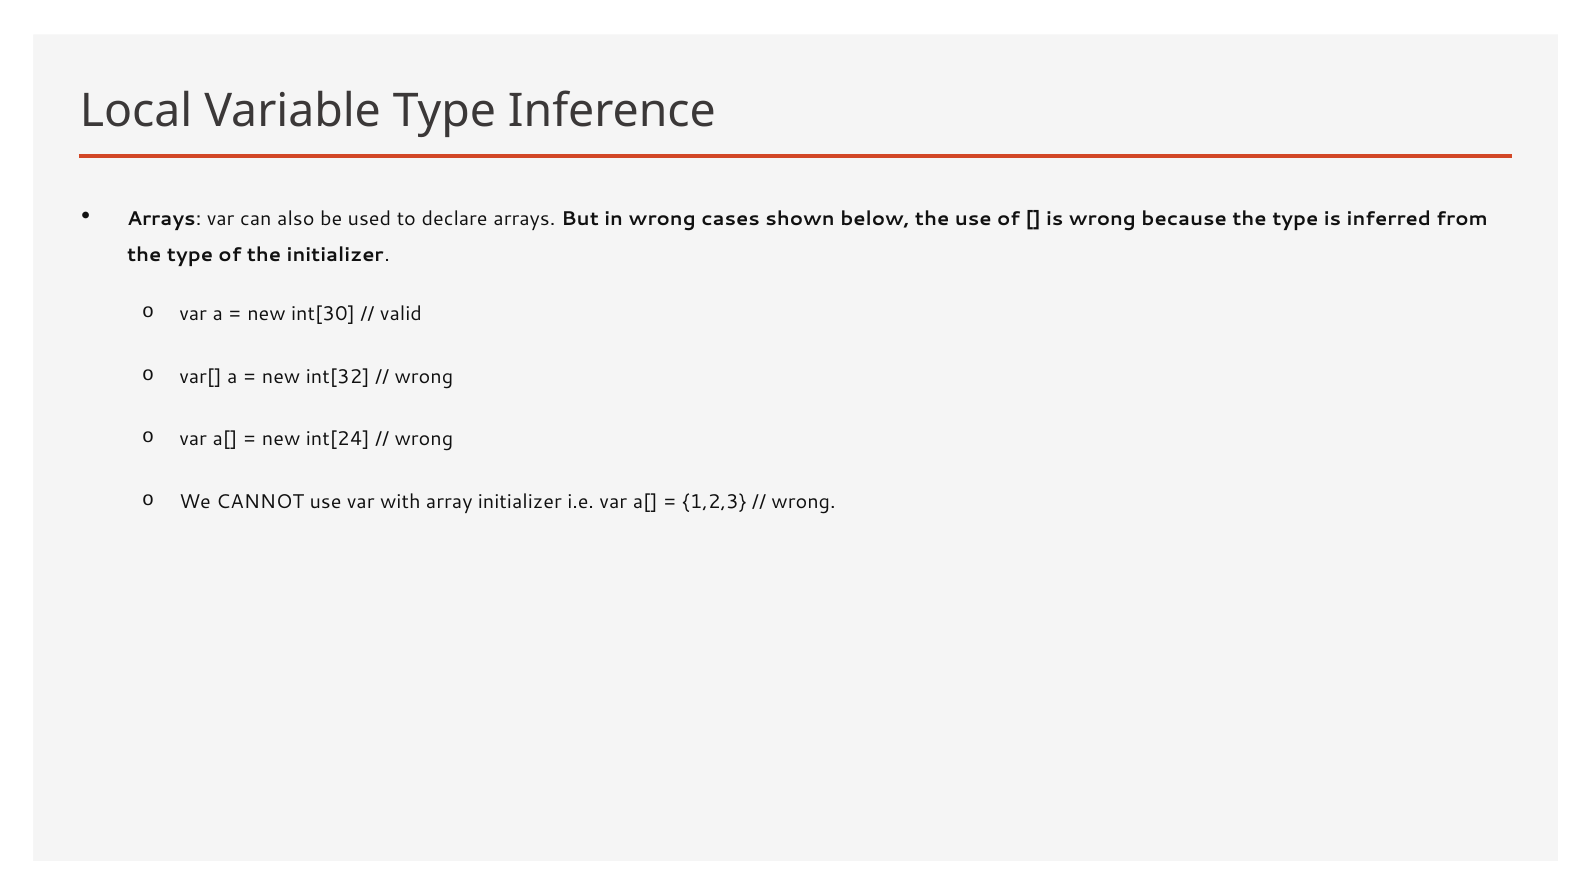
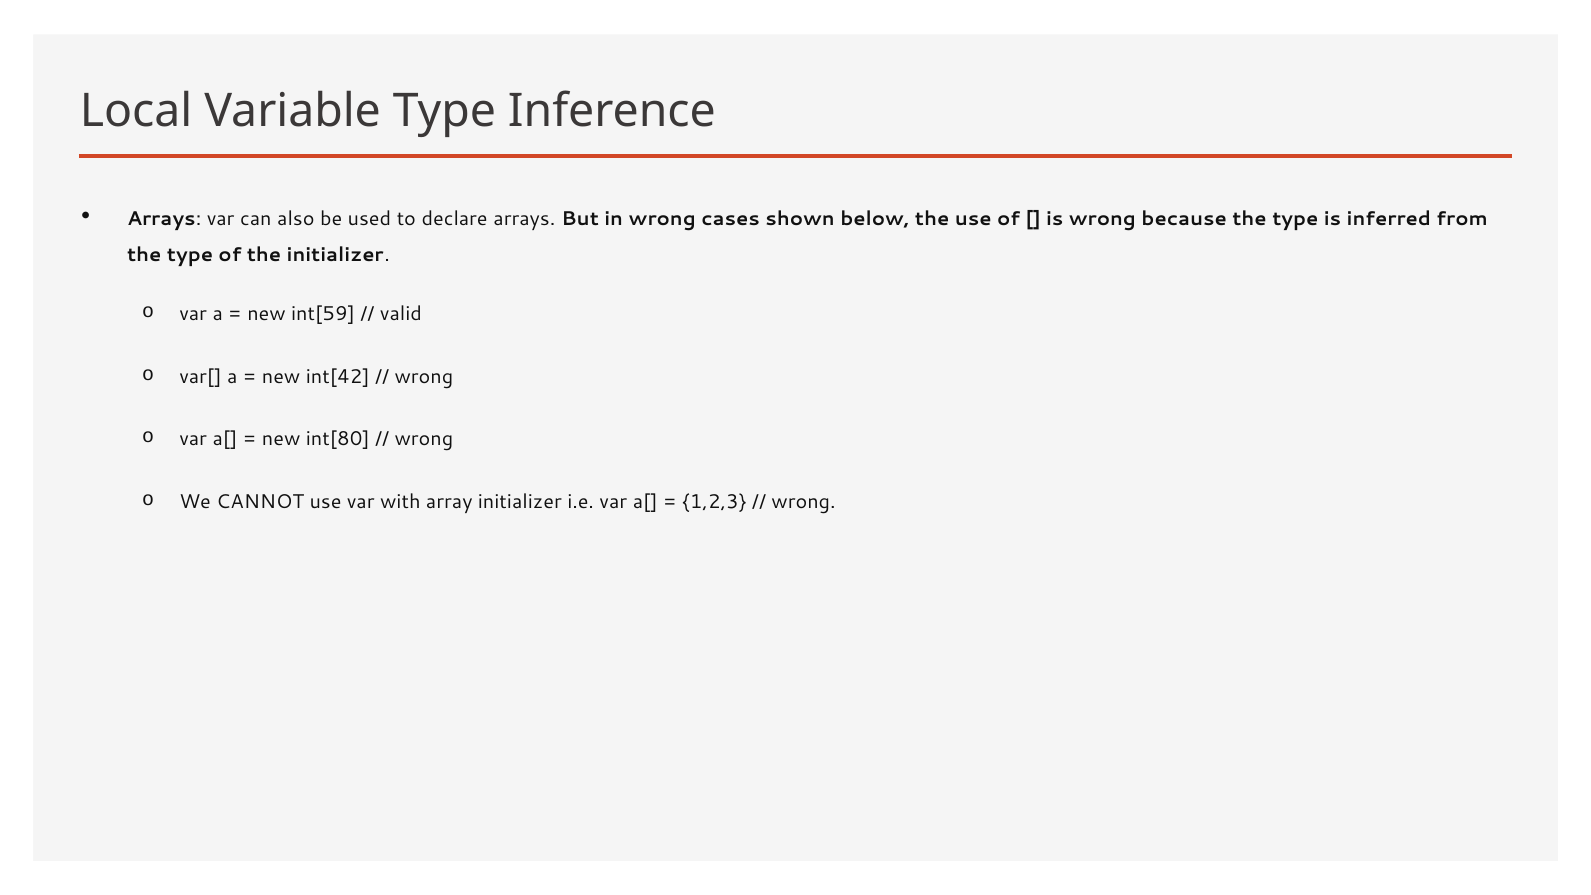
int[30: int[30 -> int[59
int[32: int[32 -> int[42
int[24: int[24 -> int[80
